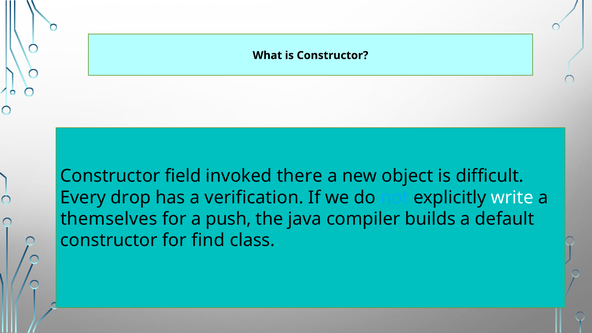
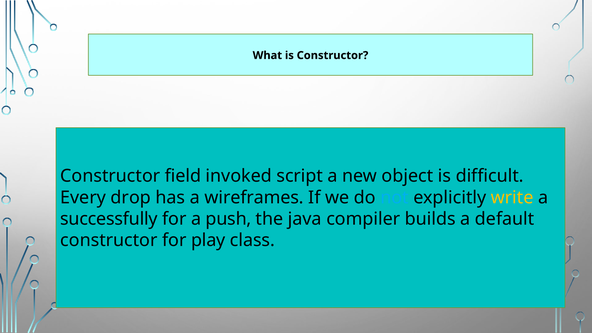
there: there -> script
verification: verification -> wireframes
write colour: white -> yellow
themselves: themselves -> successfully
find: find -> play
